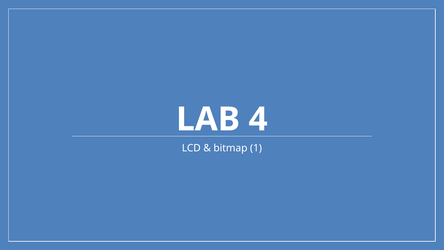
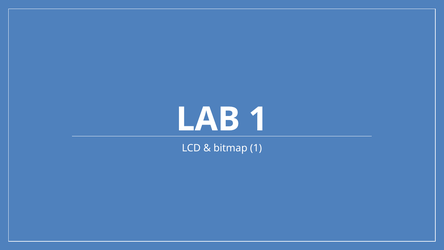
LAB 4: 4 -> 1
